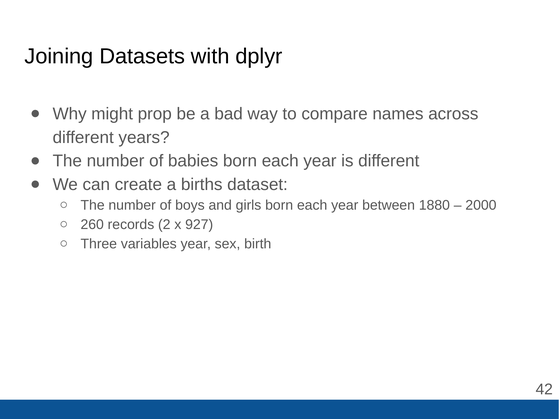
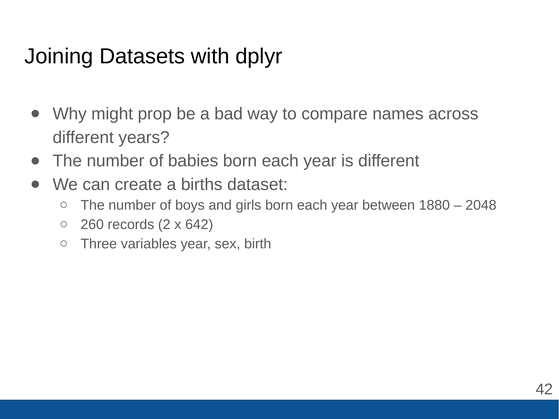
2000: 2000 -> 2048
927: 927 -> 642
